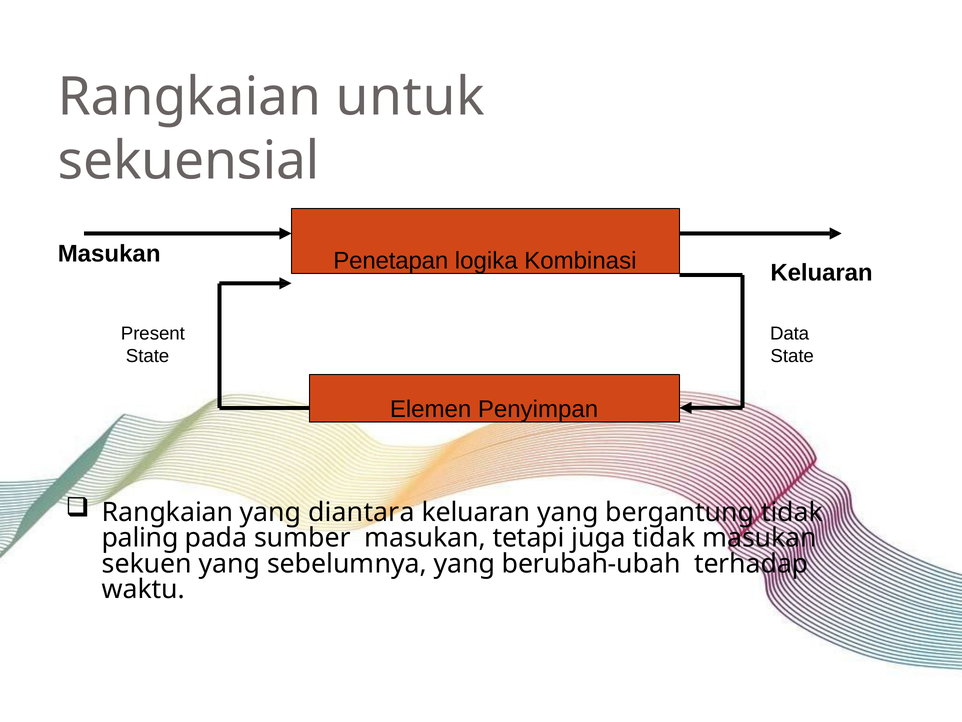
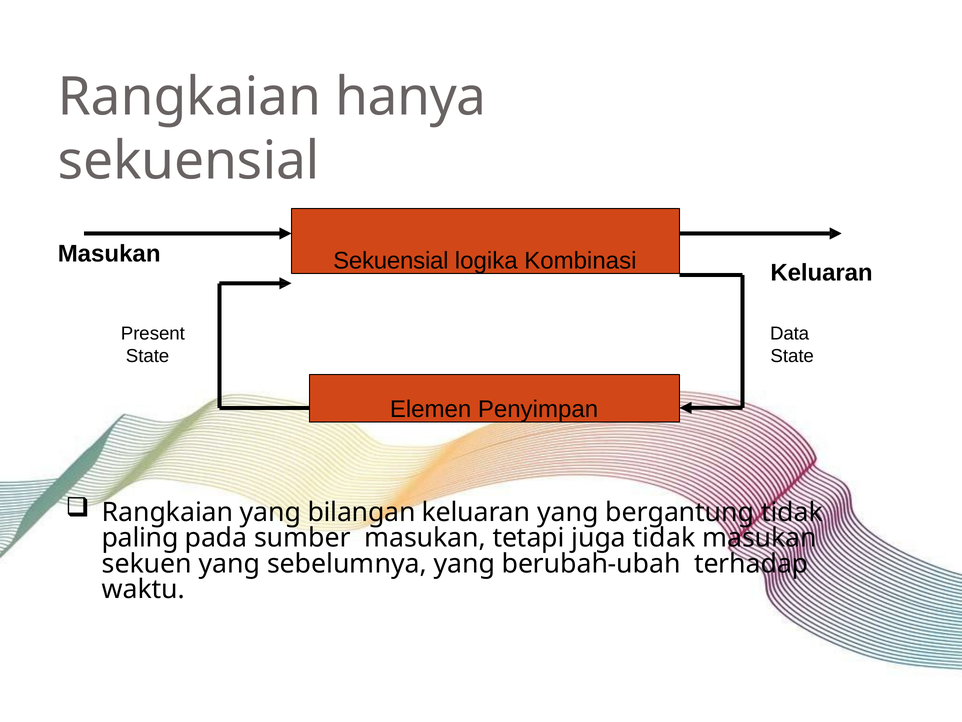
untuk: untuk -> hanya
Penetapan at (391, 261): Penetapan -> Sekuensial
diantara: diantara -> bilangan
